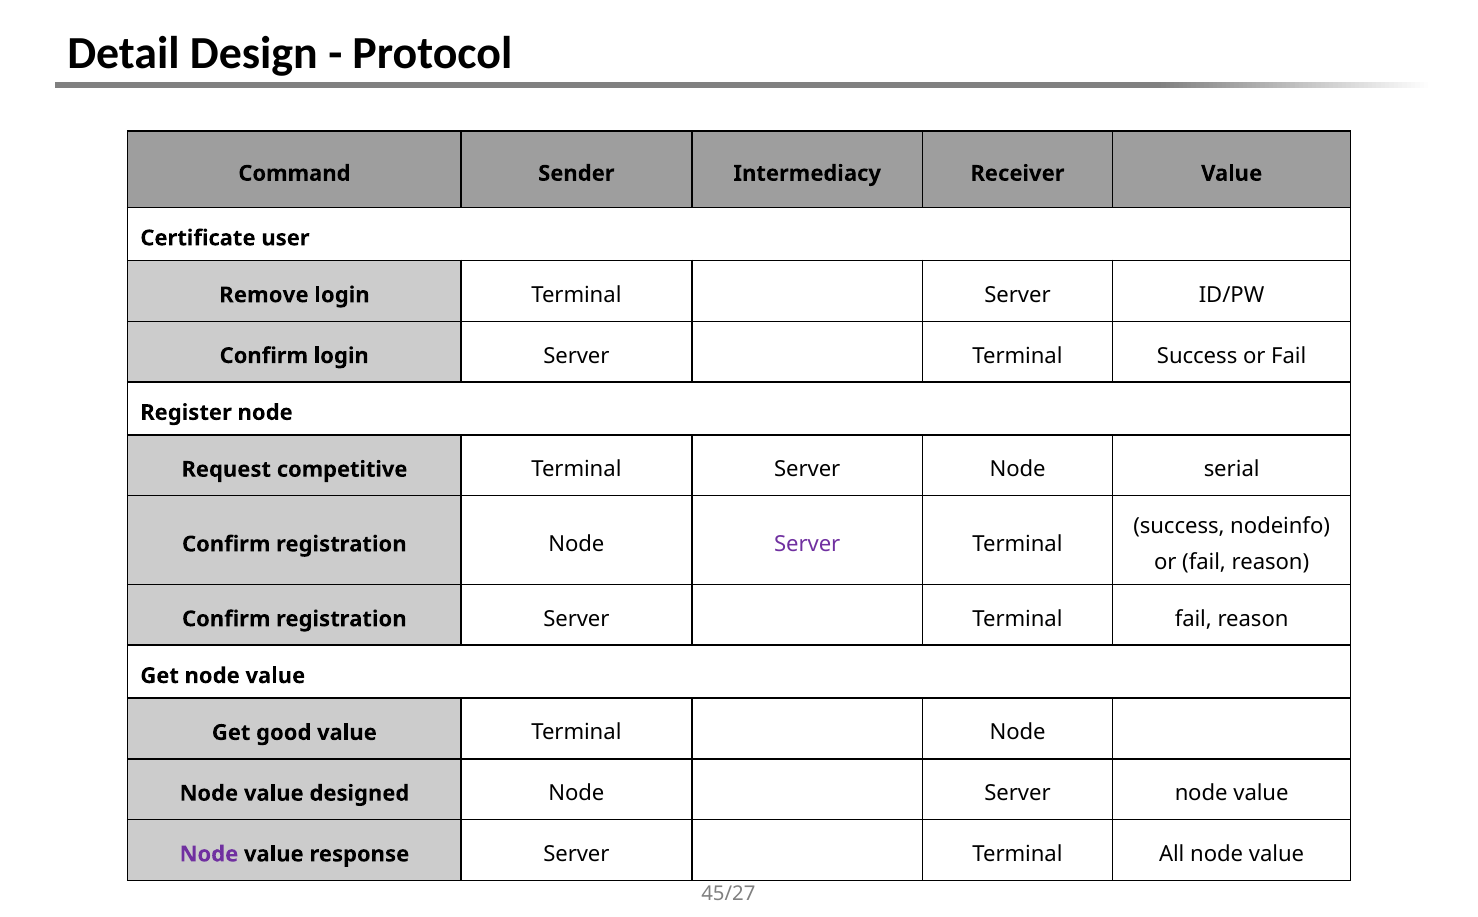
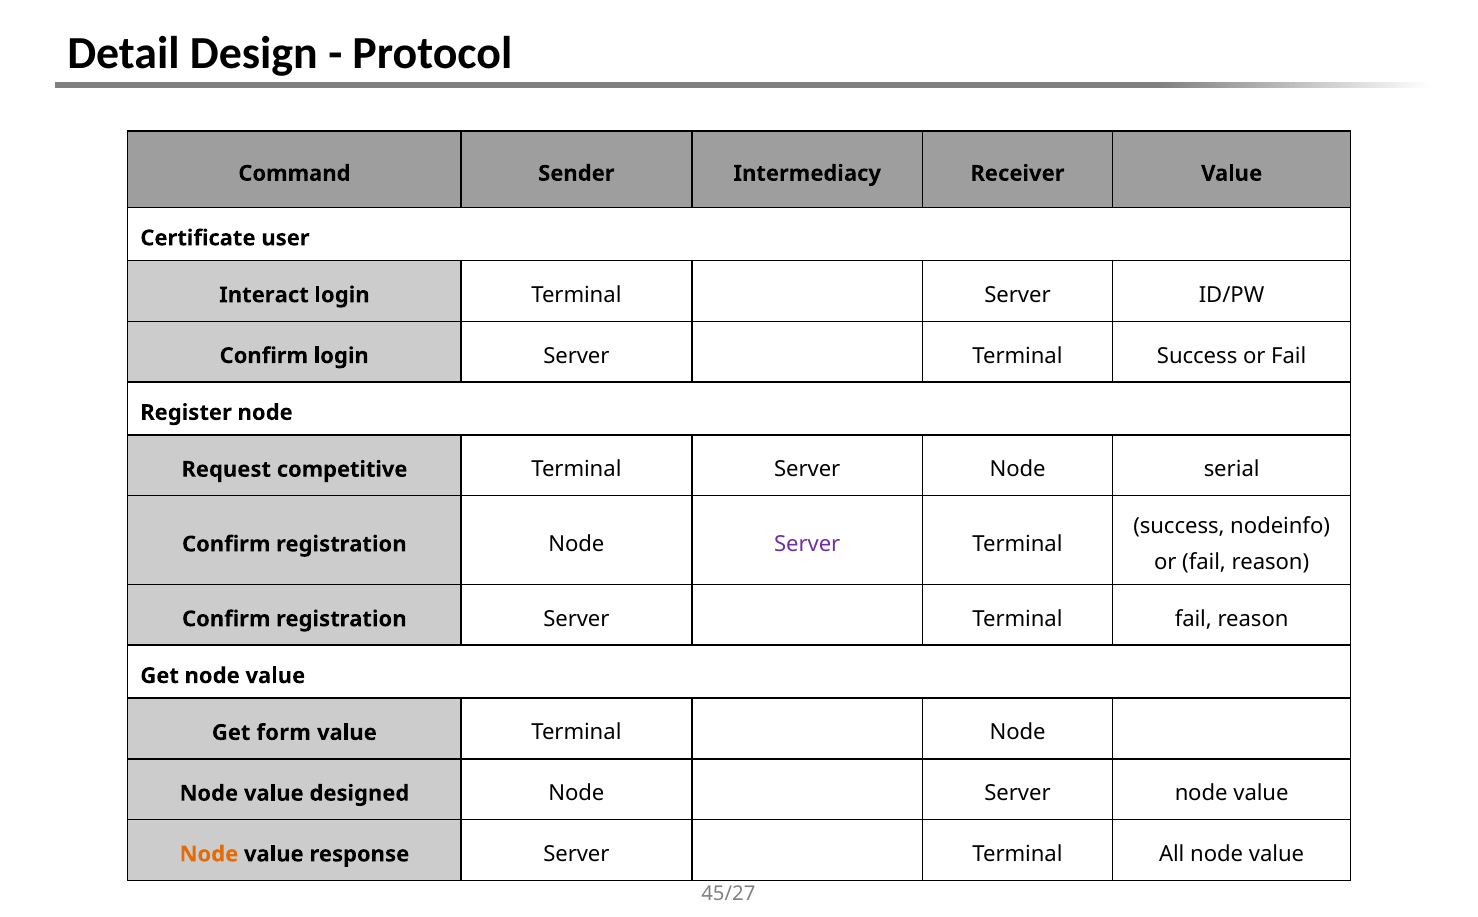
Remove: Remove -> Interact
good: good -> form
Node at (209, 855) colour: purple -> orange
